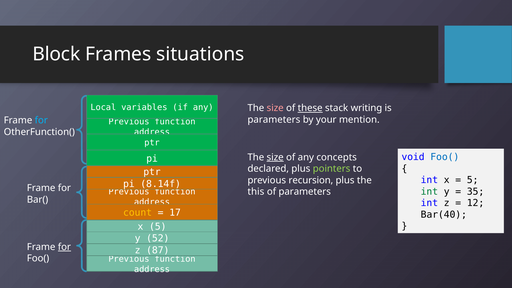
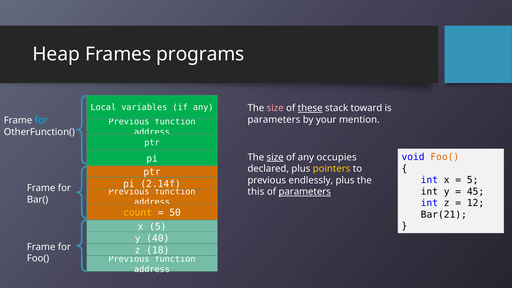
Block: Block -> Heap
situations: situations -> programs
writing: writing -> toward
Foo( at (445, 157) colour: blue -> orange
concepts: concepts -> occupies
pointers colour: light green -> yellow
recursion: recursion -> endlessly
8.14f: 8.14f -> 2.14f
int at (429, 192) colour: green -> black
35: 35 -> 45
parameters at (305, 192) underline: none -> present
17: 17 -> 50
Bar(40: Bar(40 -> Bar(21
52: 52 -> 40
for at (64, 247) underline: present -> none
87: 87 -> 18
